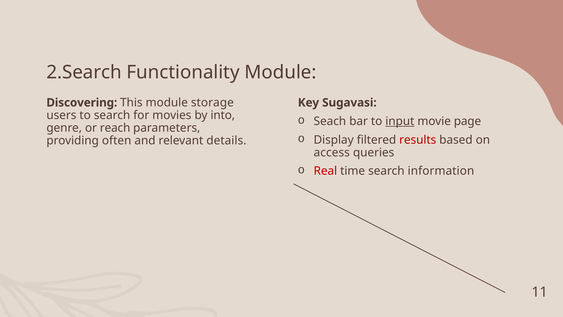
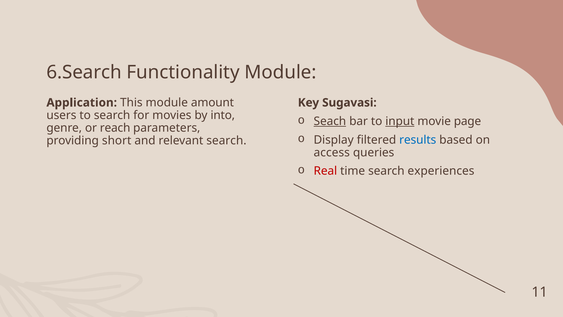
2.Search: 2.Search -> 6.Search
Discovering: Discovering -> Application
storage: storage -> amount
Seach underline: none -> present
results colour: red -> blue
often: often -> short
relevant details: details -> search
information: information -> experiences
